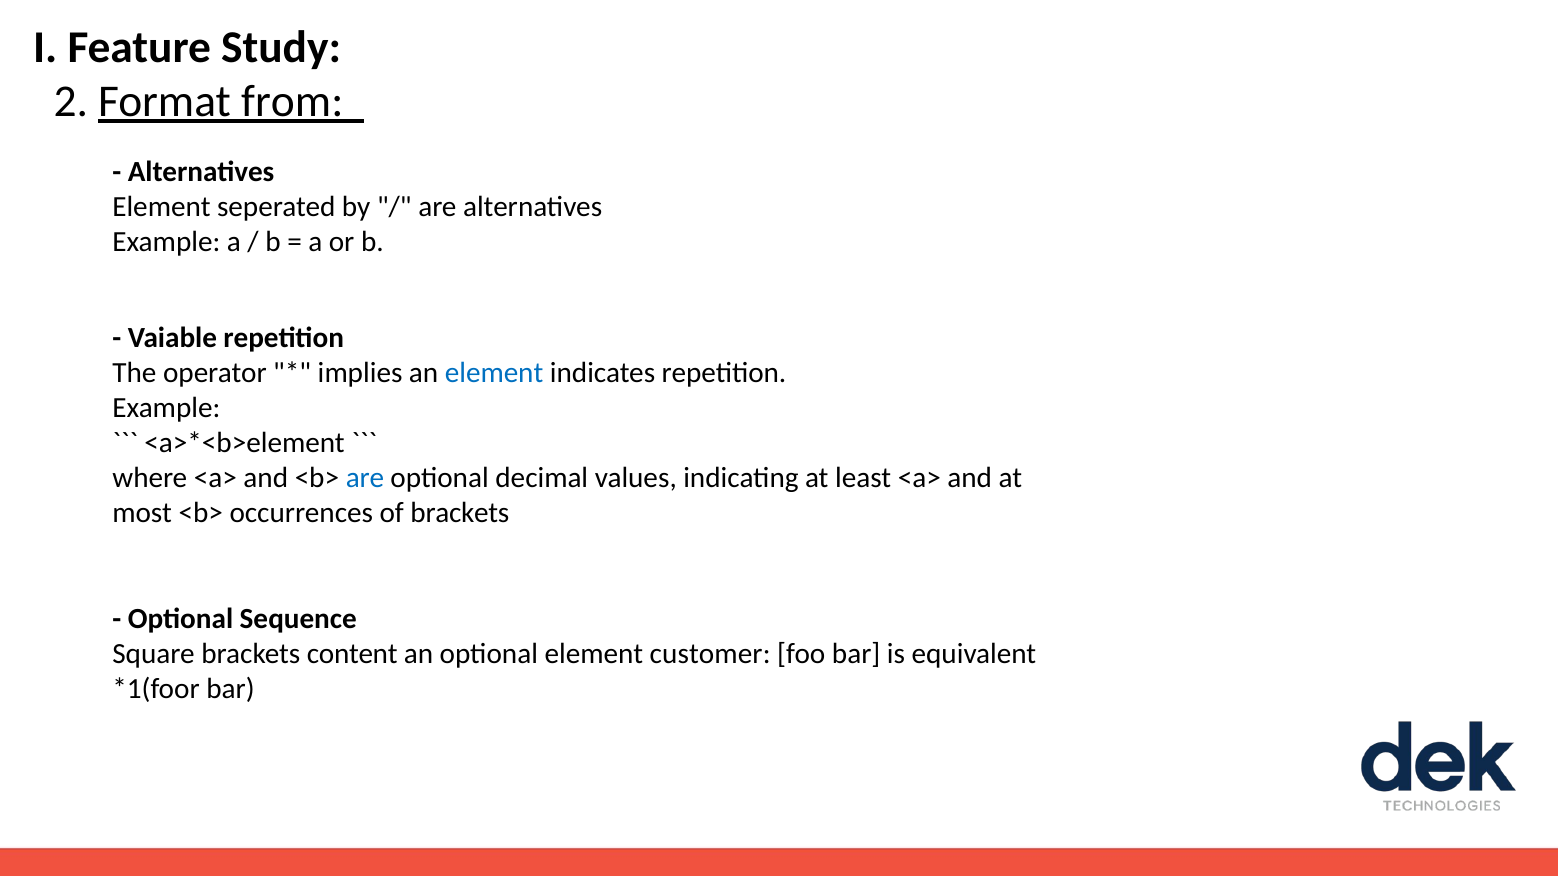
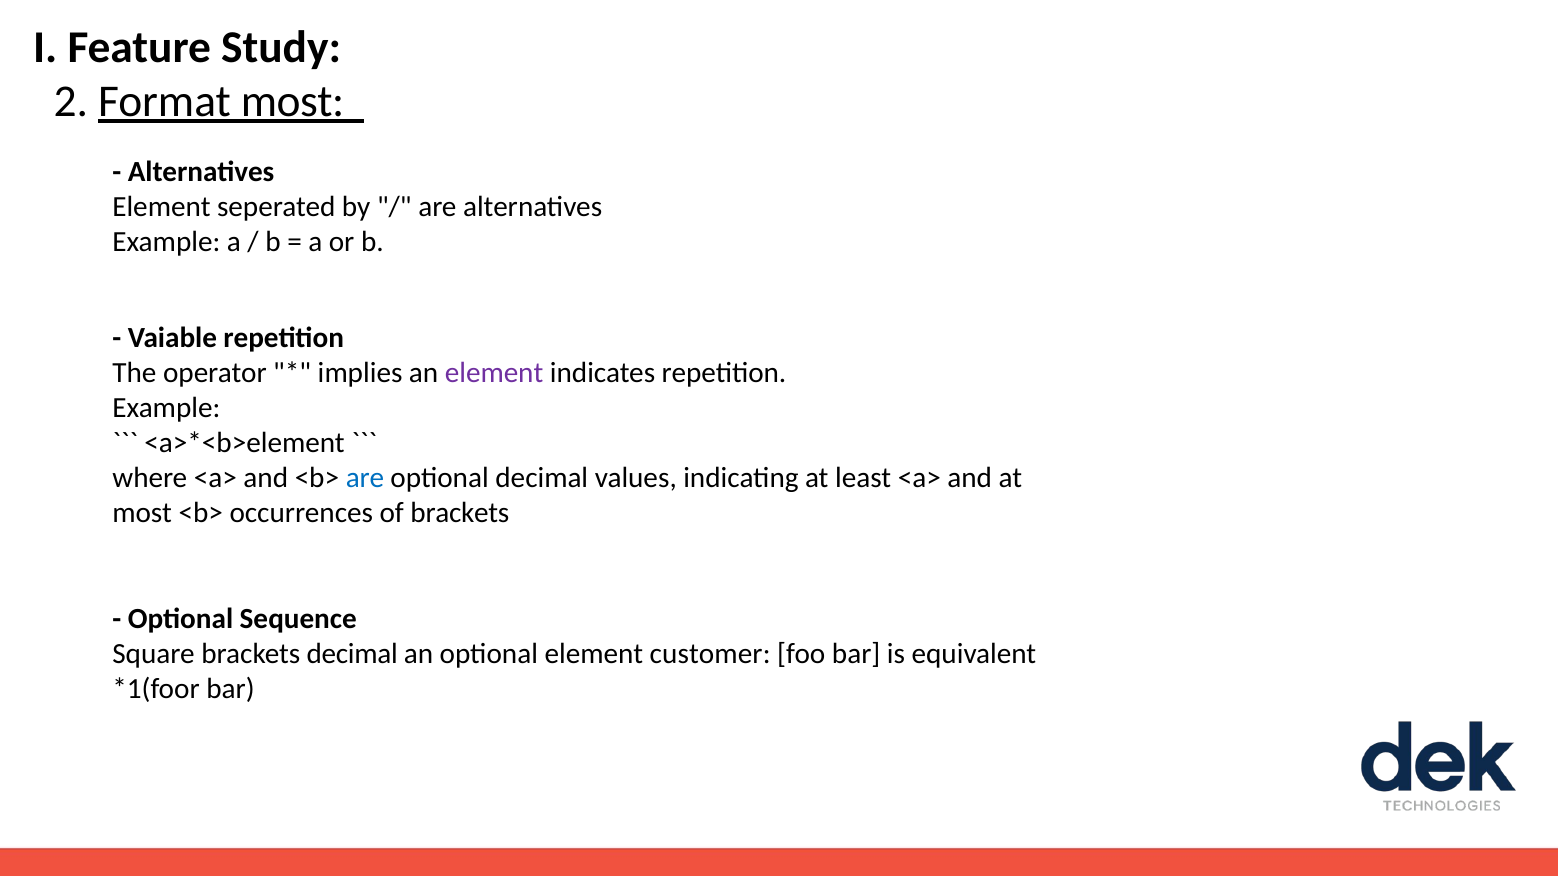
Format from: from -> most
element at (494, 373) colour: blue -> purple
brackets content: content -> decimal
